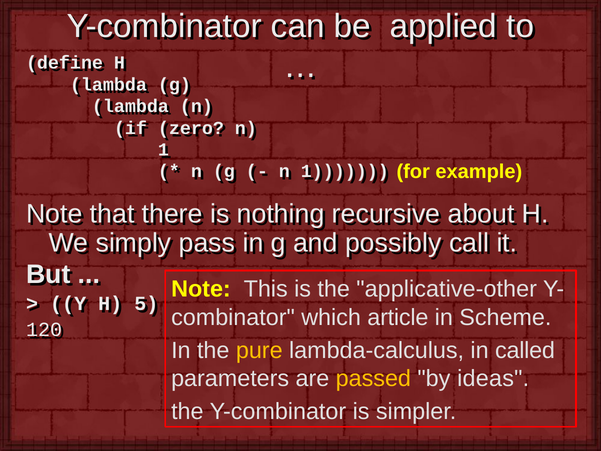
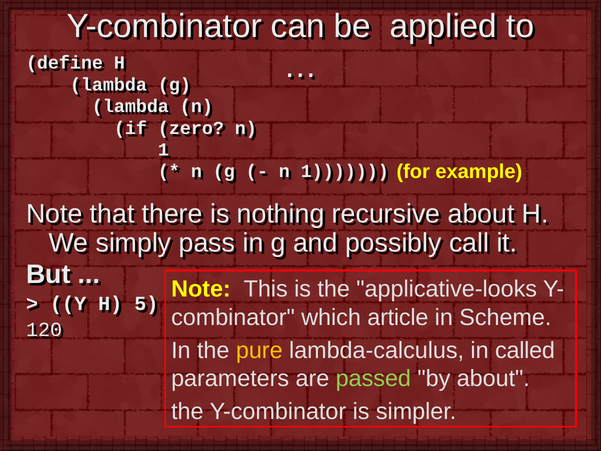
applicative-other: applicative-other -> applicative-looks
passed colour: yellow -> light green
by ideas: ideas -> about
